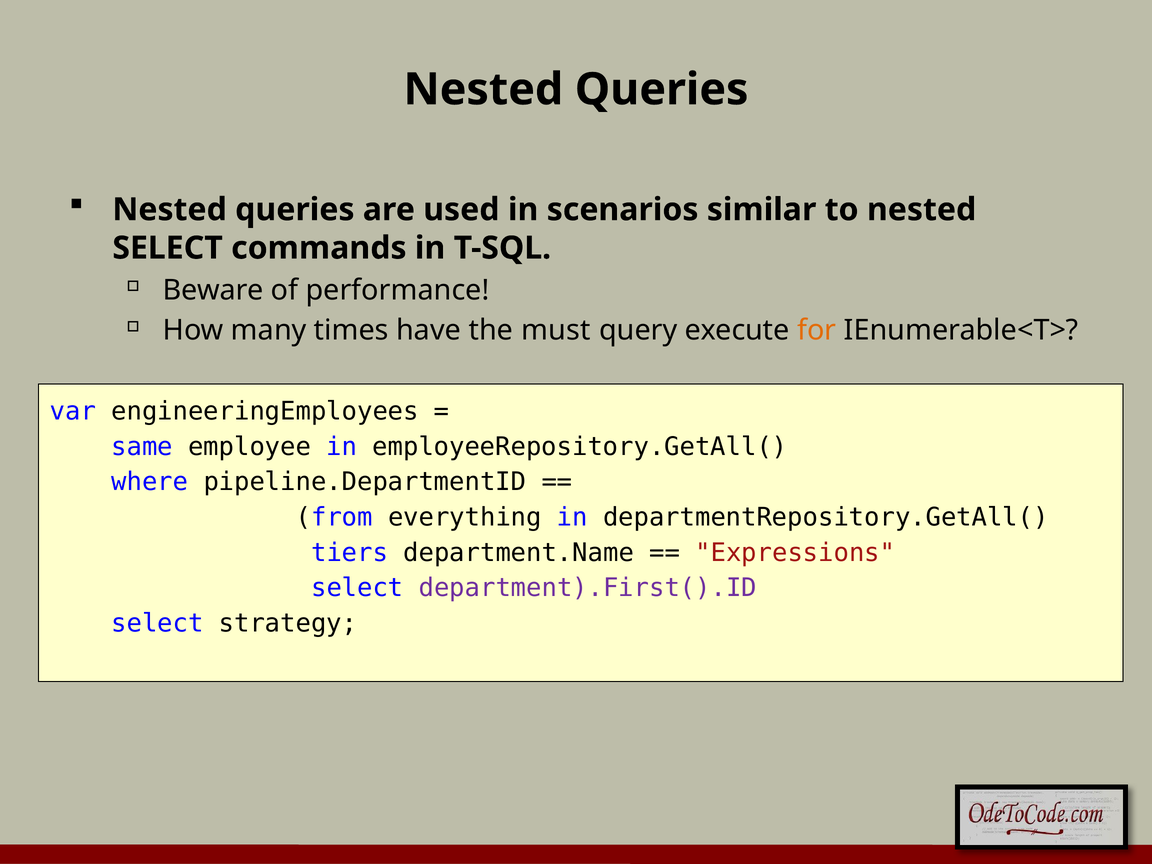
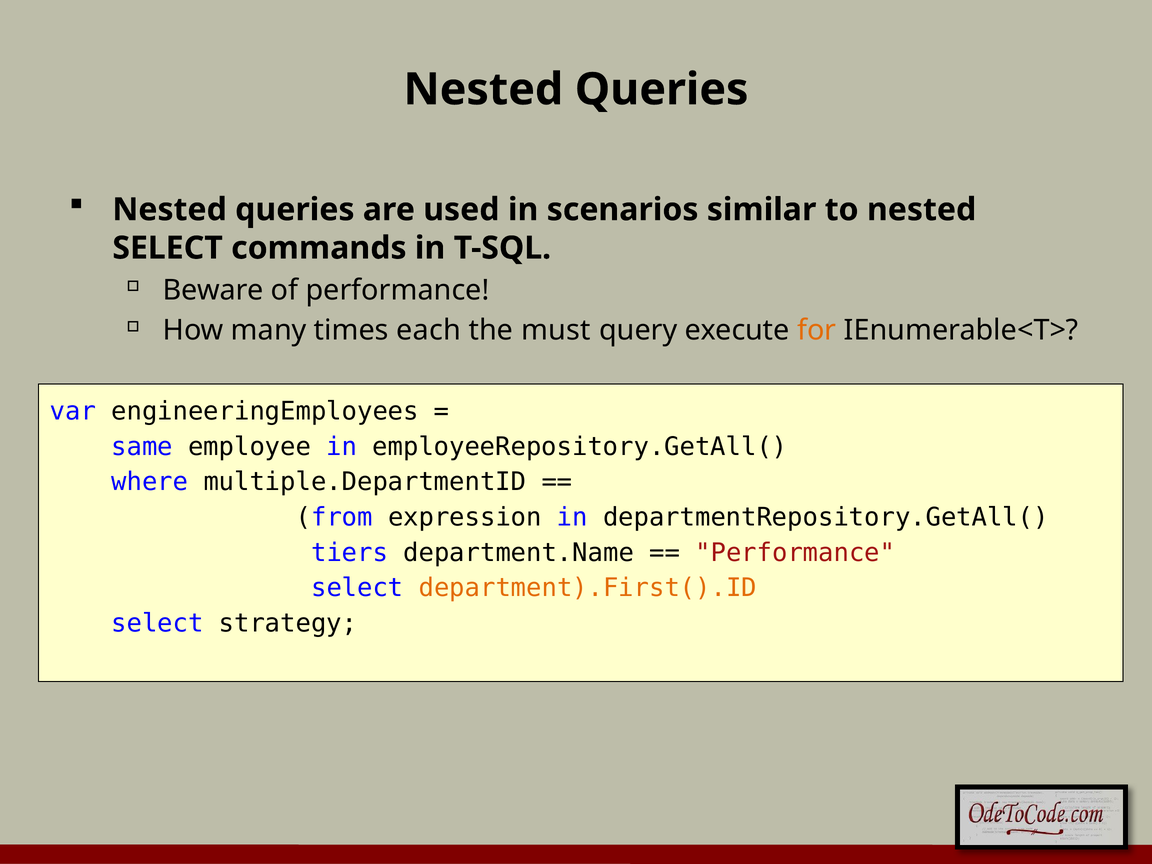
have: have -> each
pipeline.DepartmentID: pipeline.DepartmentID -> multiple.DepartmentID
everything: everything -> expression
Expressions at (795, 553): Expressions -> Performance
department).First().ID colour: purple -> orange
